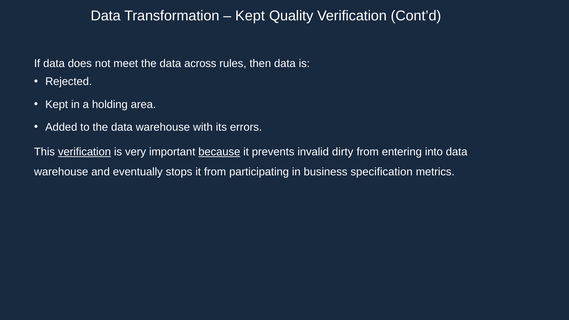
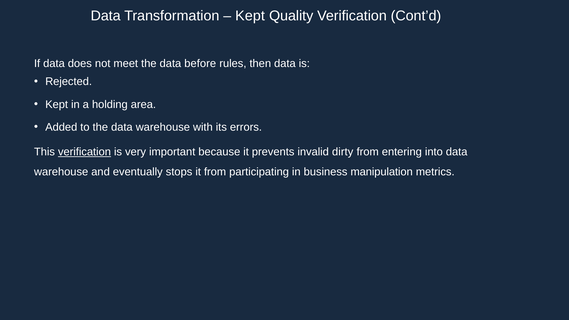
across: across -> before
because underline: present -> none
specification: specification -> manipulation
